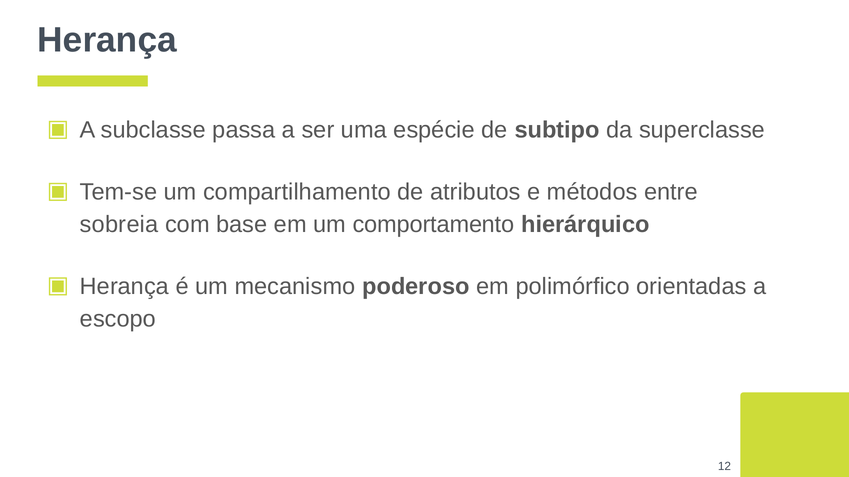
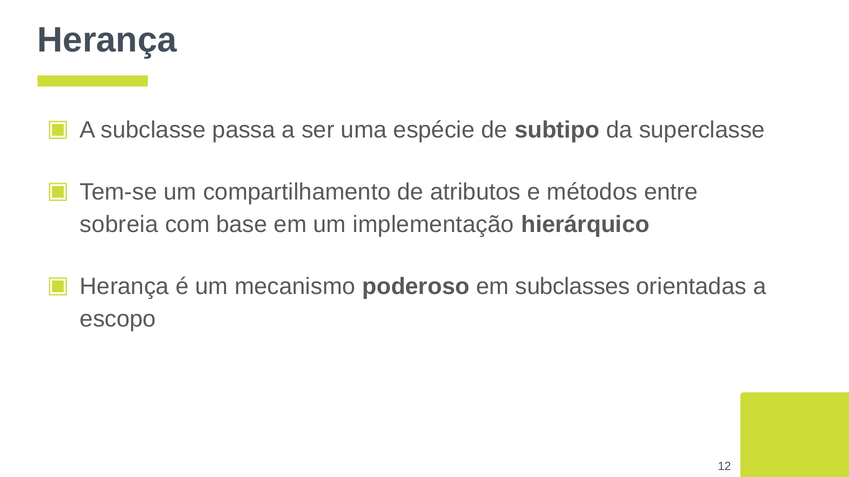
comportamento: comportamento -> implementação
polimórfico: polimórfico -> subclasses
